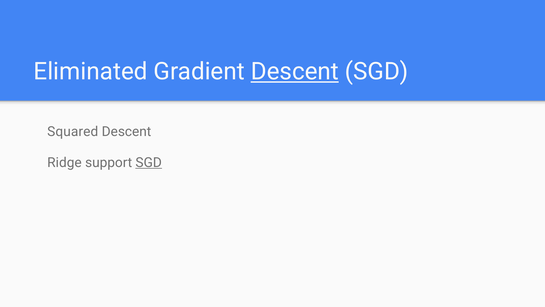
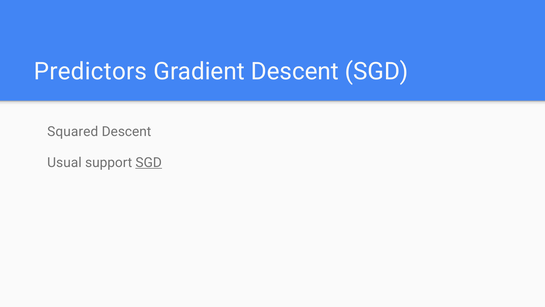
Eliminated: Eliminated -> Predictors
Descent at (295, 71) underline: present -> none
Ridge: Ridge -> Usual
